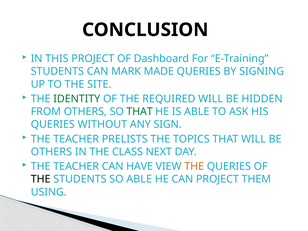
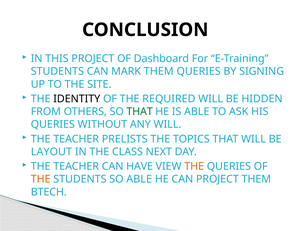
MARK MADE: MADE -> THEM
IDENTITY colour: green -> black
ANY SIGN: SIGN -> WILL
OTHERS at (51, 152): OTHERS -> LAYOUT
THE at (41, 179) colour: black -> orange
USING: USING -> BTECH
